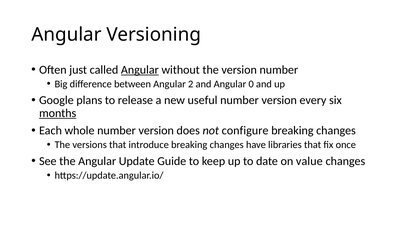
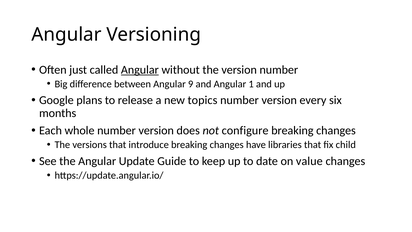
2: 2 -> 9
0: 0 -> 1
useful: useful -> topics
months underline: present -> none
once: once -> child
